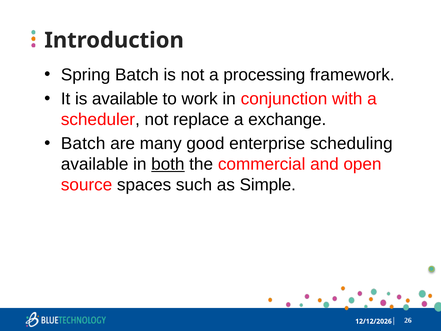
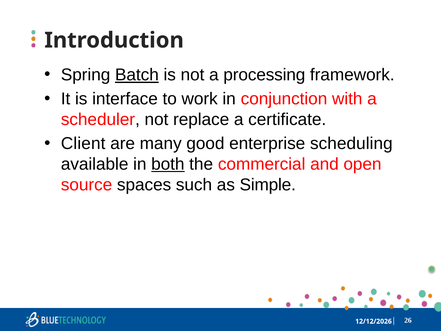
Batch at (137, 75) underline: none -> present
is available: available -> interface
exchange: exchange -> certificate
Batch at (83, 144): Batch -> Client
